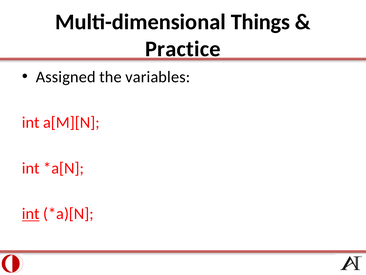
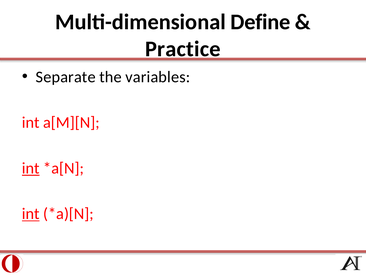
Things: Things -> Define
Assigned: Assigned -> Separate
int at (31, 168) underline: none -> present
